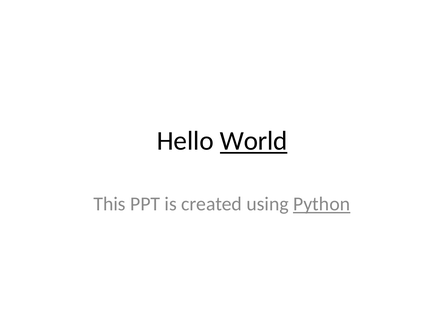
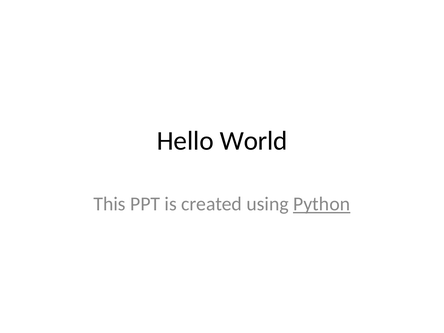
World underline: present -> none
